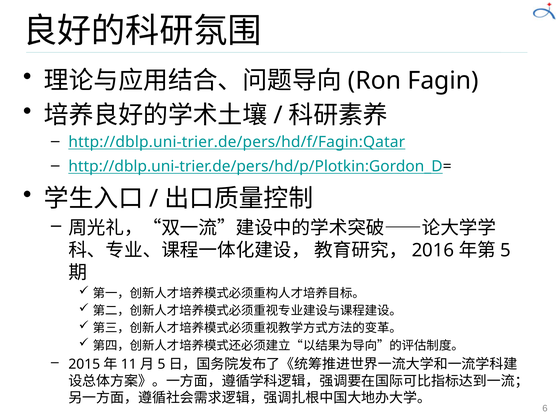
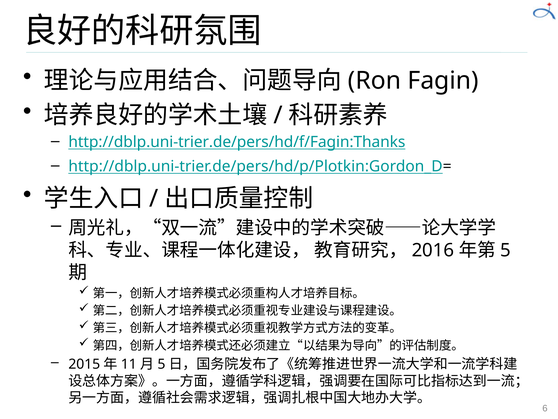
http://dblp.uni-trier.de/pers/hd/f/Fagin:Qatar: http://dblp.uni-trier.de/pers/hd/f/Fagin:Qatar -> http://dblp.uni-trier.de/pers/hd/f/Fagin:Thanks
